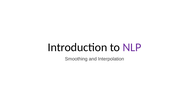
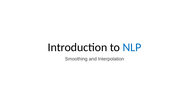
NLP colour: purple -> blue
